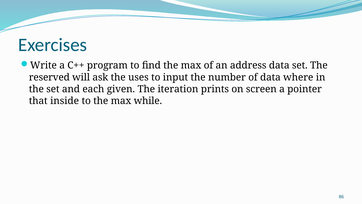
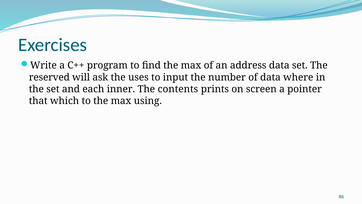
given: given -> inner
iteration: iteration -> contents
inside: inside -> which
while: while -> using
